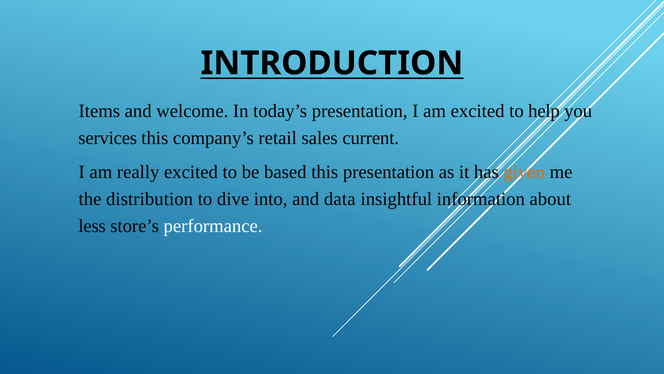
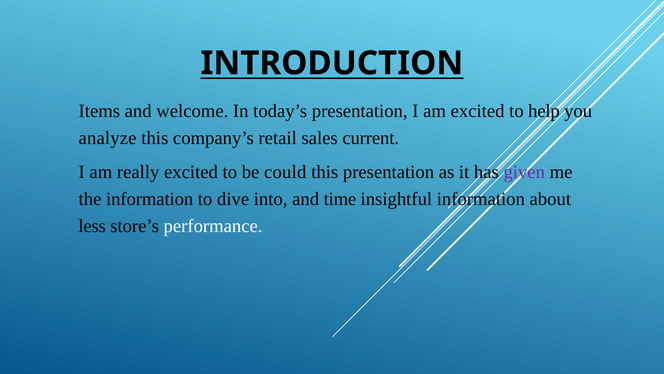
services: services -> analyze
based: based -> could
given colour: orange -> purple
the distribution: distribution -> information
data: data -> time
